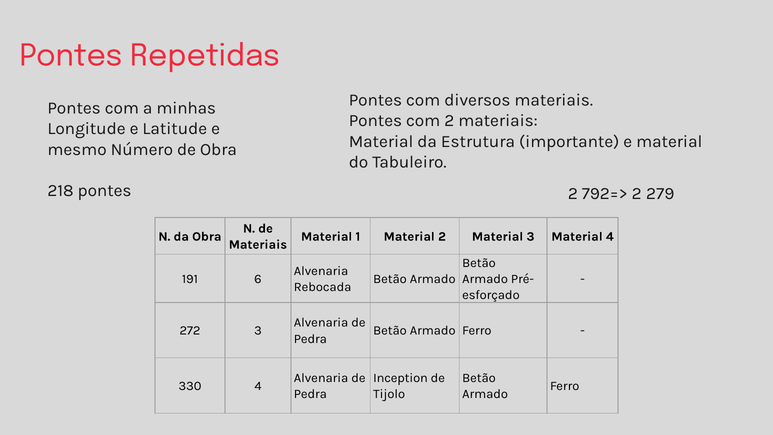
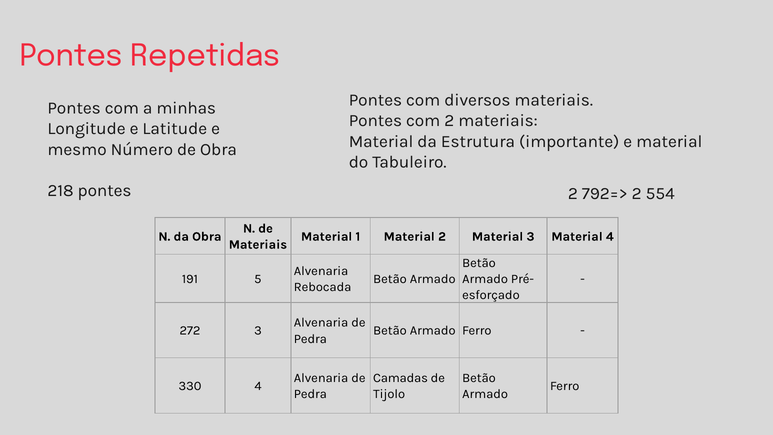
279: 279 -> 554
6: 6 -> 5
Inception: Inception -> Camadas
